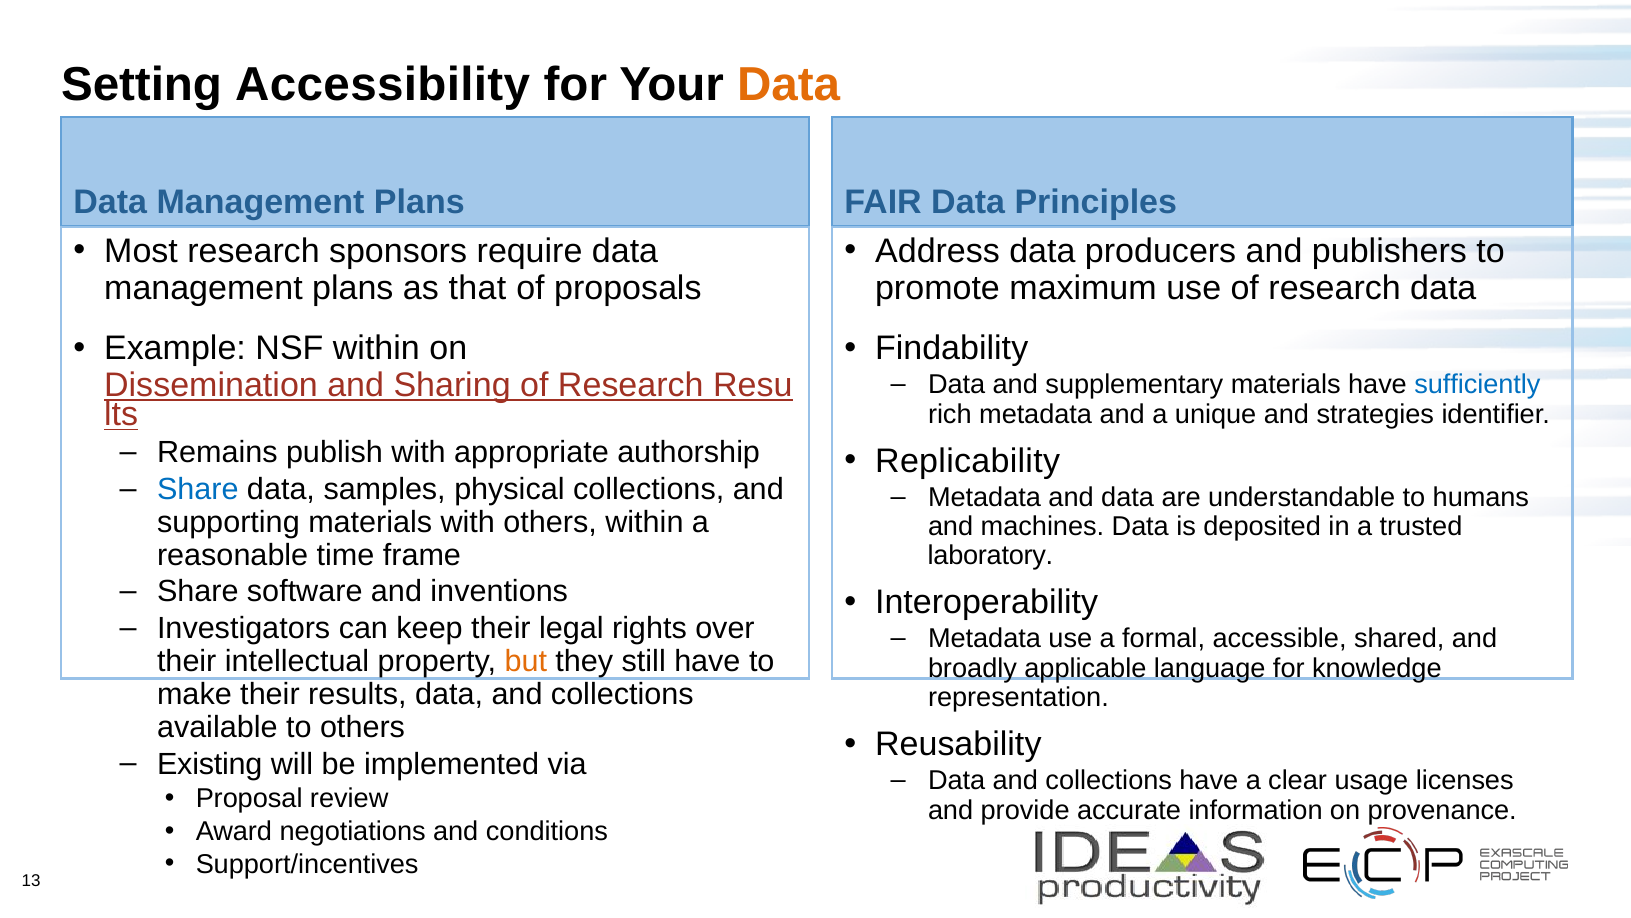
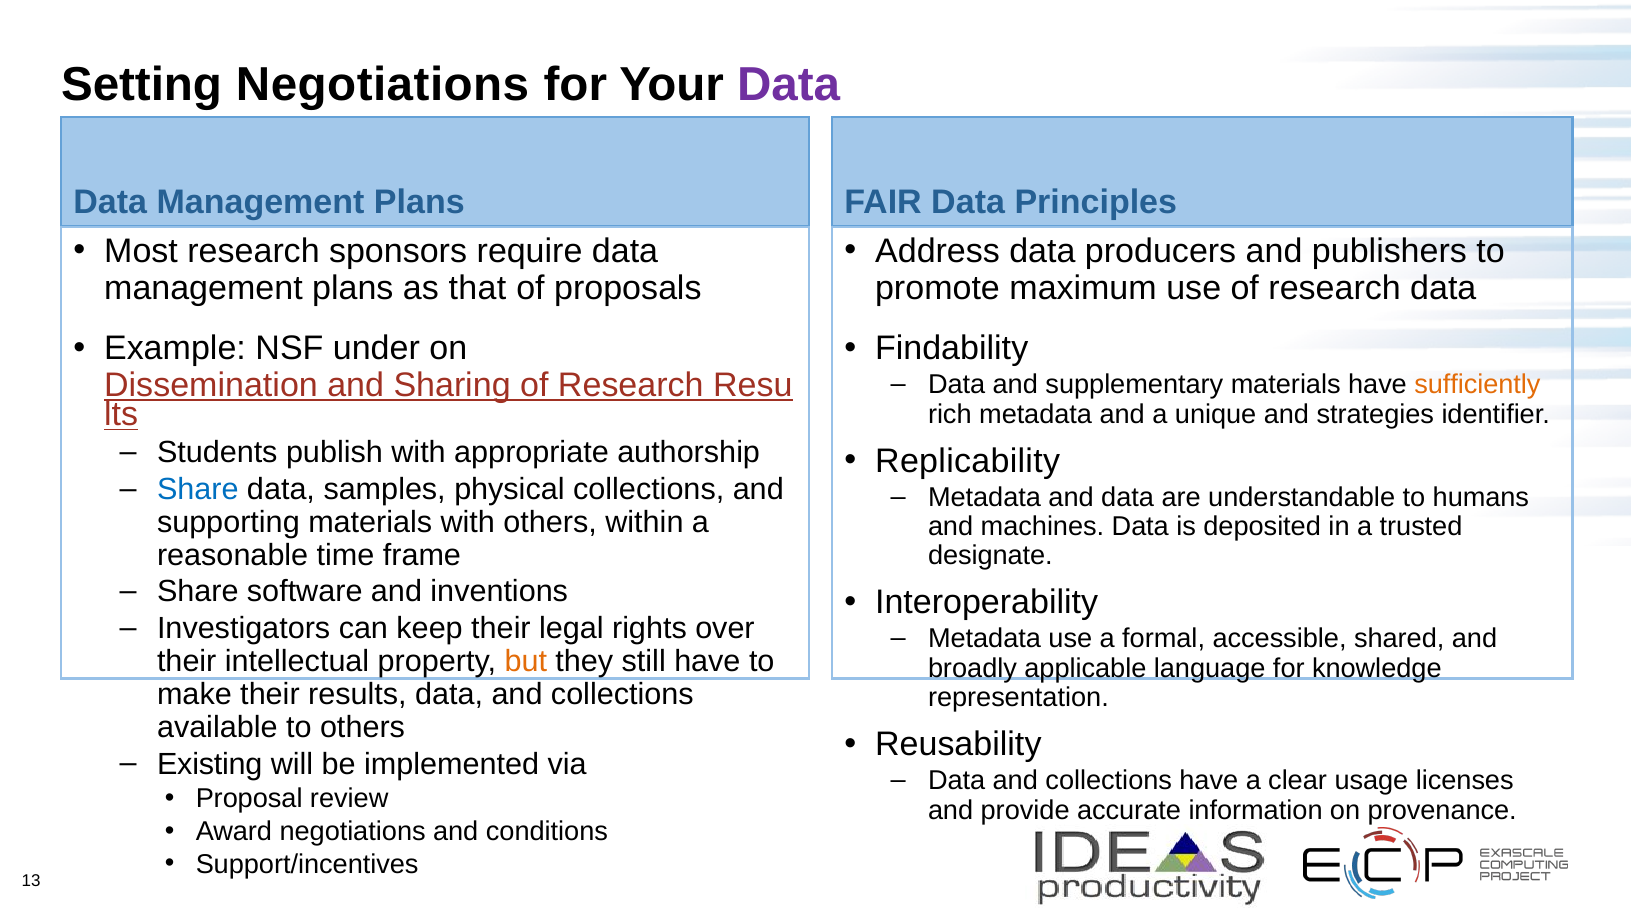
Setting Accessibility: Accessibility -> Negotiations
Data at (789, 84) colour: orange -> purple
NSF within: within -> under
sufficiently colour: blue -> orange
Remains: Remains -> Students
laboratory: laboratory -> designate
